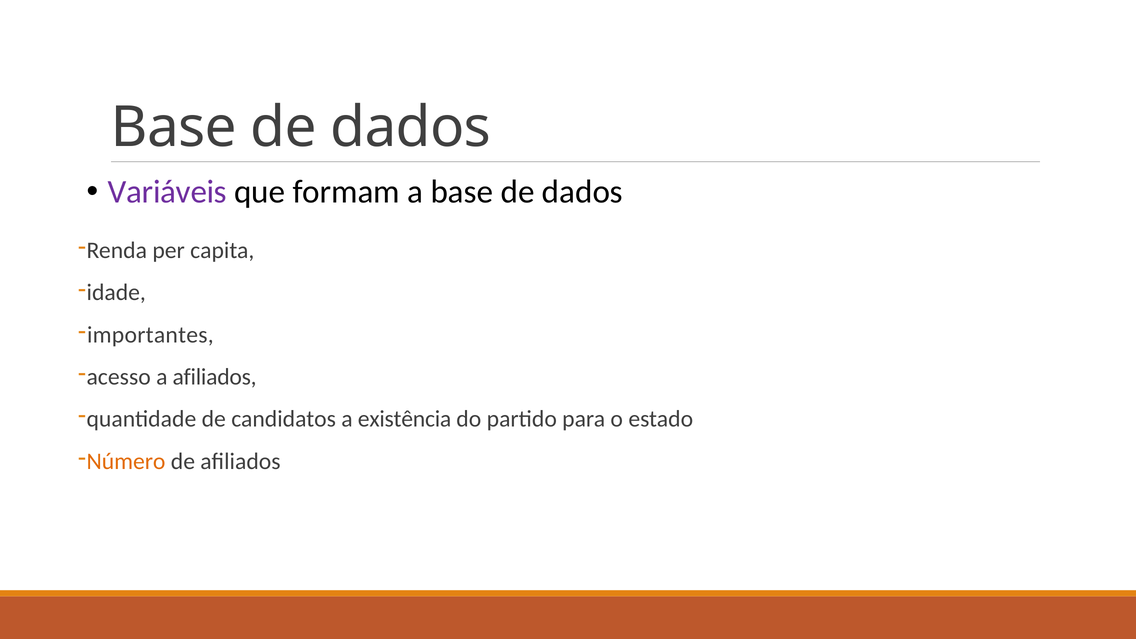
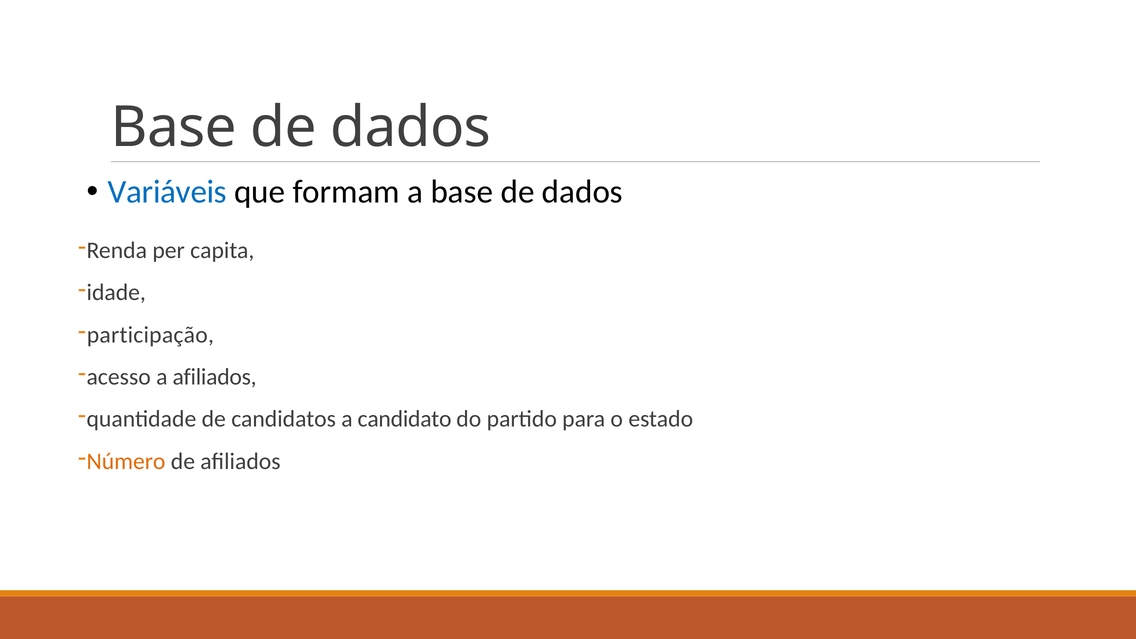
Variáveis colour: purple -> blue
importantes: importantes -> participação
existência: existência -> candidato
